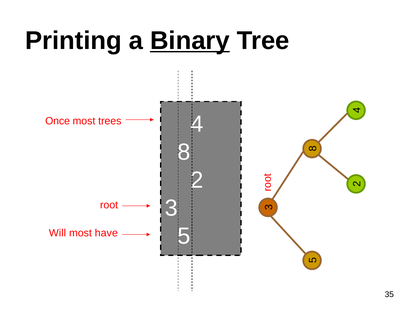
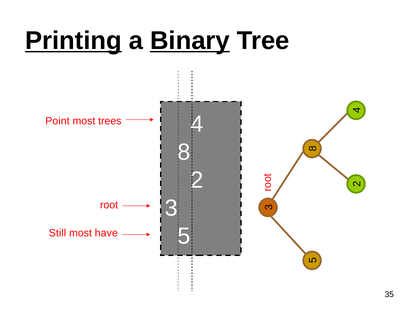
Printing underline: none -> present
Once: Once -> Point
Will: Will -> Still
